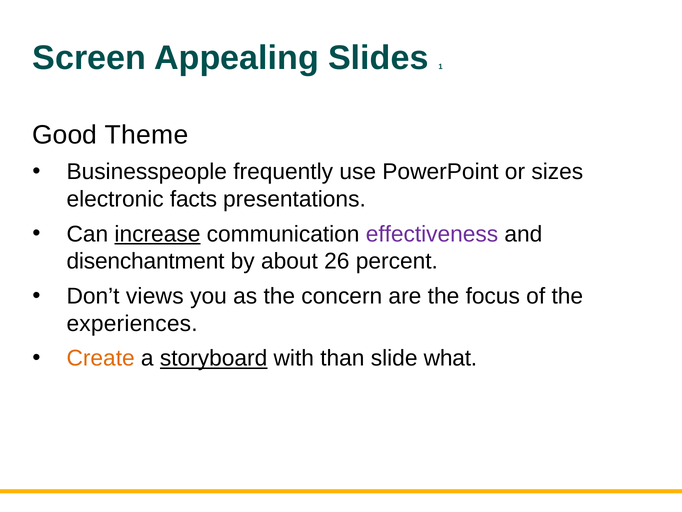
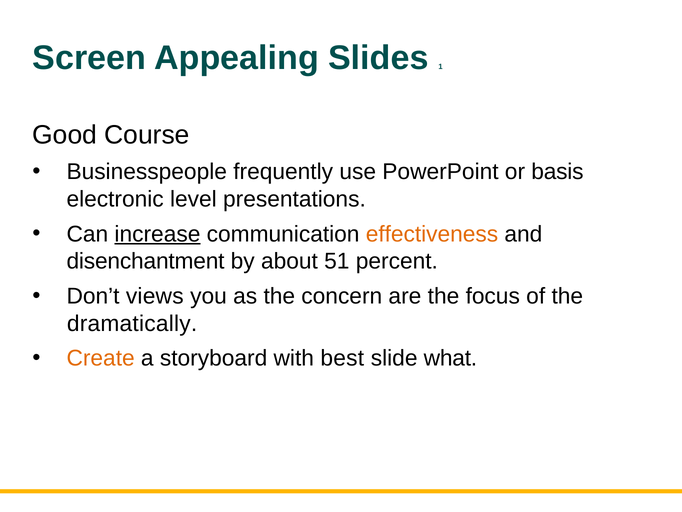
Theme: Theme -> Course
sizes: sizes -> basis
facts: facts -> level
effectiveness colour: purple -> orange
26: 26 -> 51
experiences: experiences -> dramatically
storyboard underline: present -> none
than: than -> best
